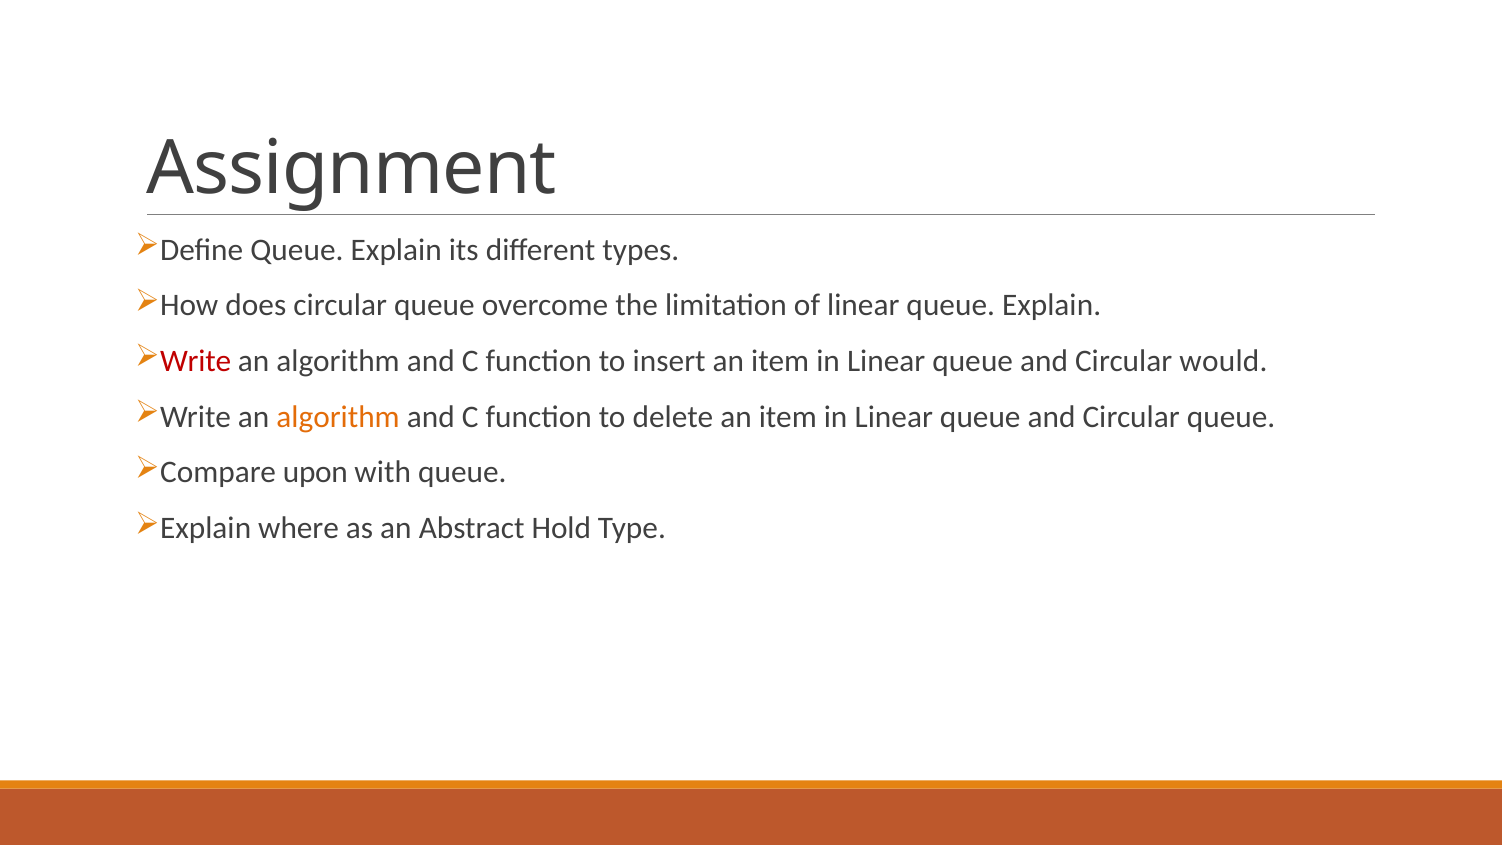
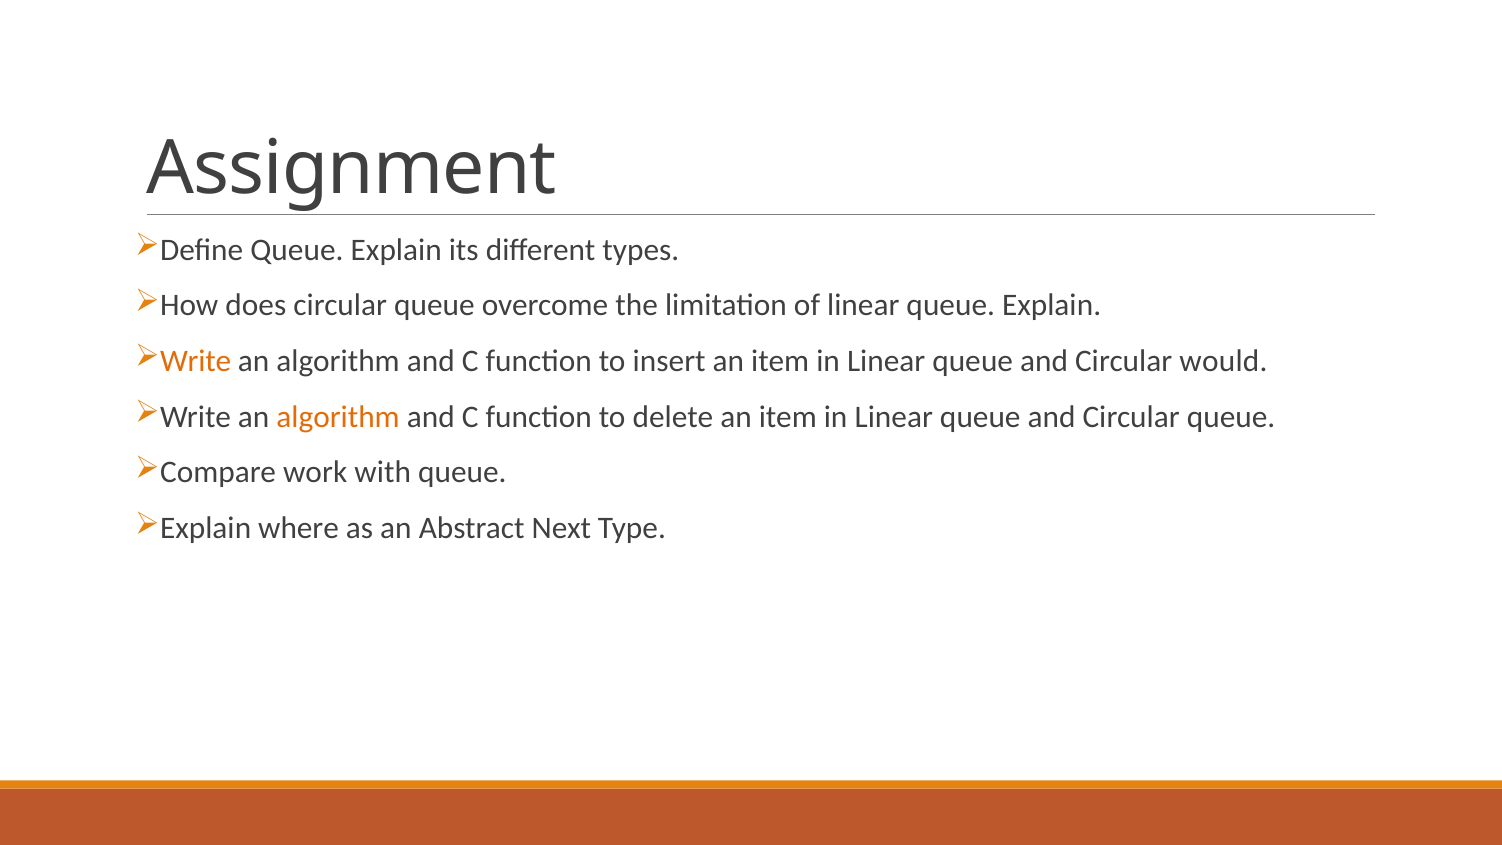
Write at (196, 361) colour: red -> orange
upon: upon -> work
Hold: Hold -> Next
